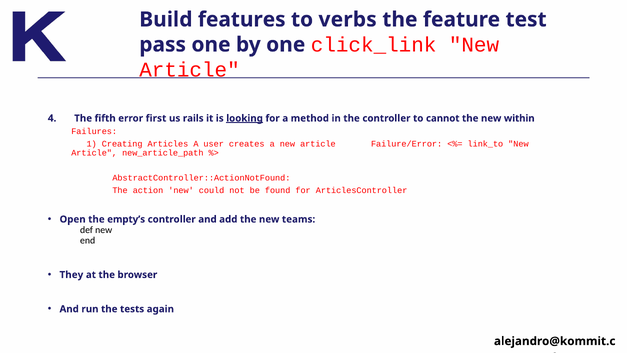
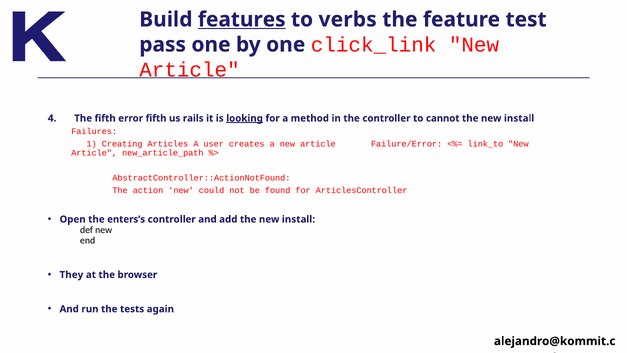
features underline: none -> present
error first: first -> fifth
within at (519, 118): within -> install
empty’s: empty’s -> enters’s
add the new teams: teams -> install
